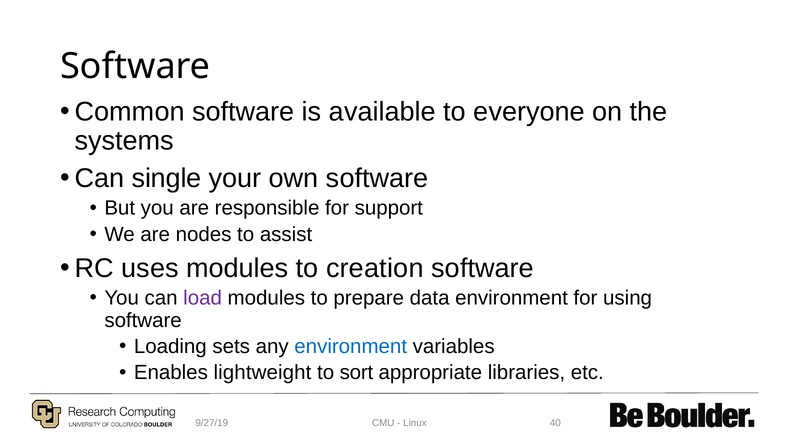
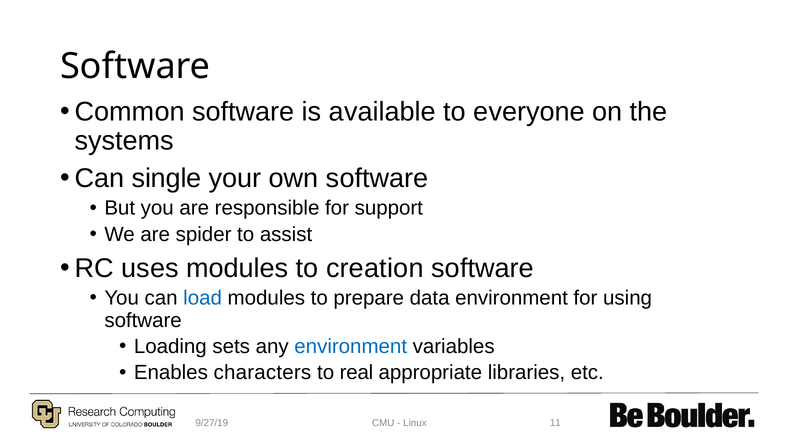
nodes: nodes -> spider
load colour: purple -> blue
lightweight: lightweight -> characters
sort: sort -> real
40: 40 -> 11
